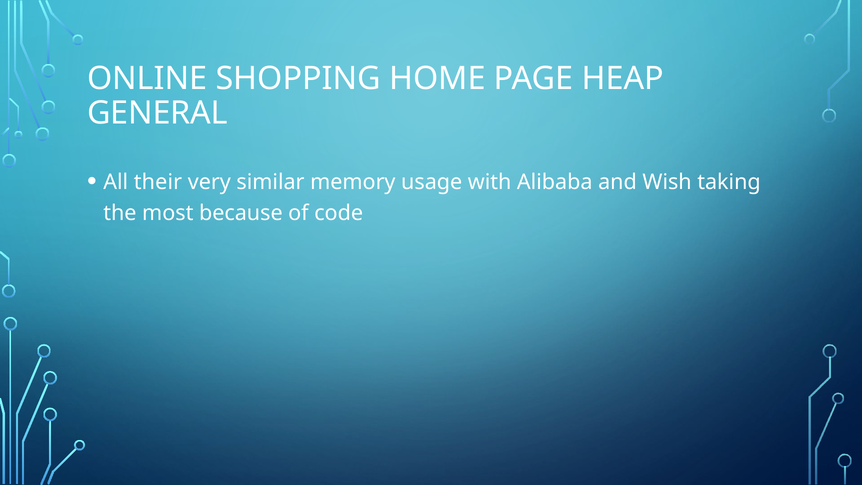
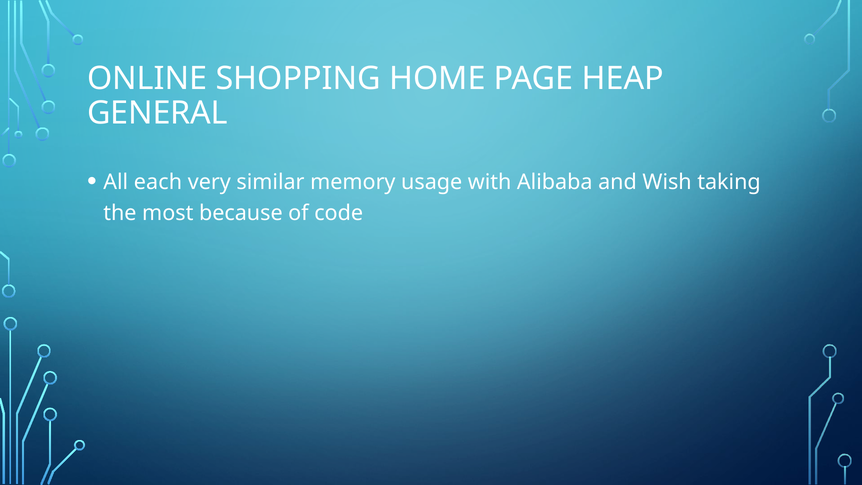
their: their -> each
